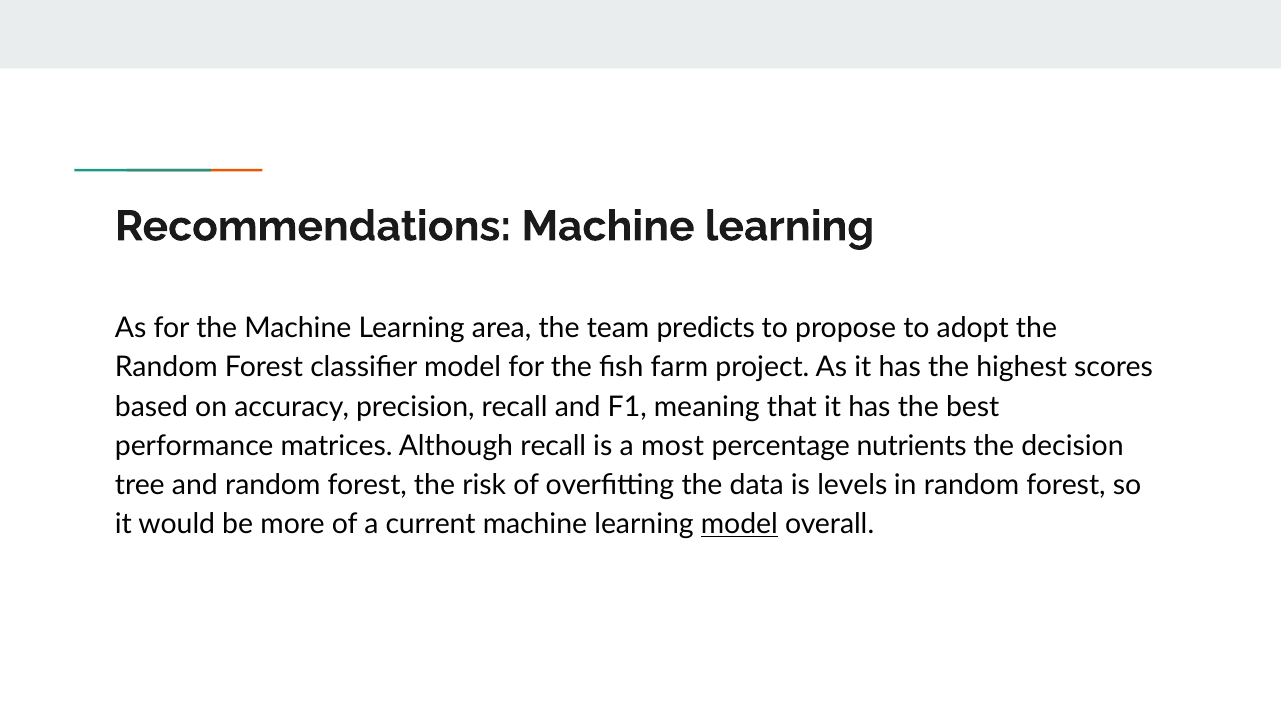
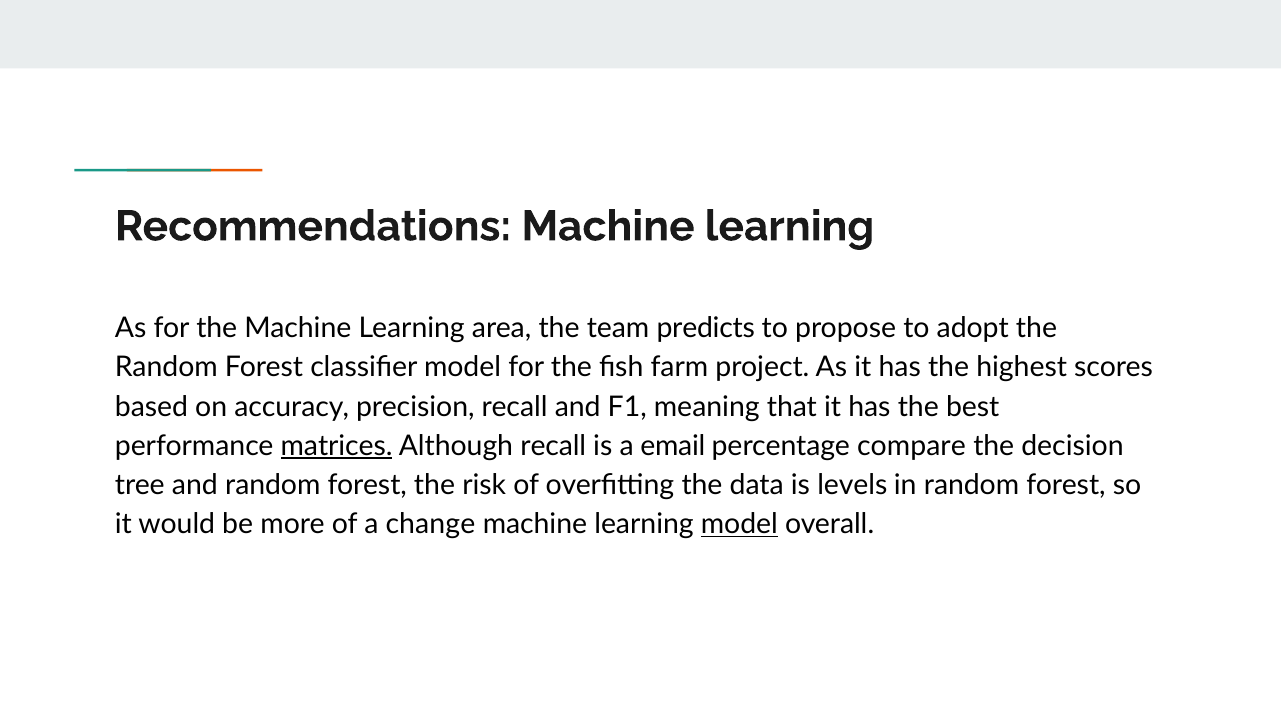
matrices underline: none -> present
most: most -> email
nutrients: nutrients -> compare
current: current -> change
